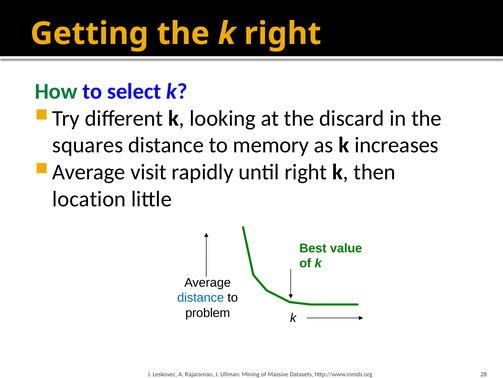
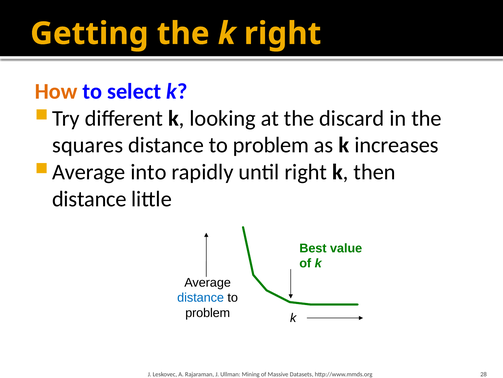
How colour: green -> orange
memory at (271, 145): memory -> problem
visit: visit -> into
location at (89, 199): location -> distance
